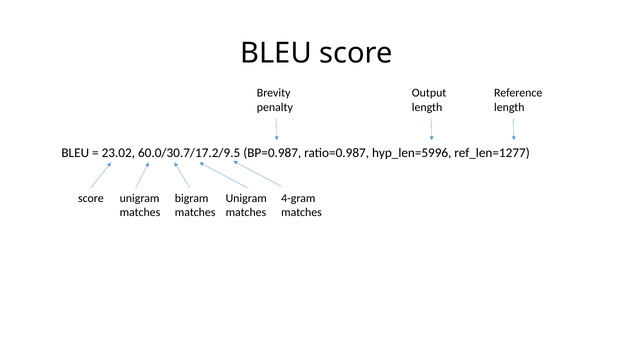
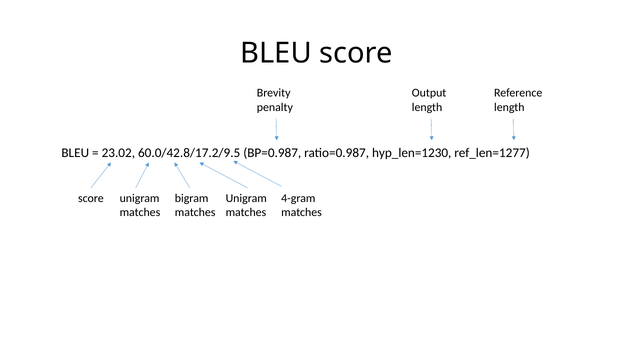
60.0/30.7/17.2/9.5: 60.0/30.7/17.2/9.5 -> 60.0/42.8/17.2/9.5
hyp_len=5996: hyp_len=5996 -> hyp_len=1230
